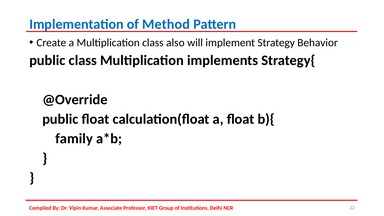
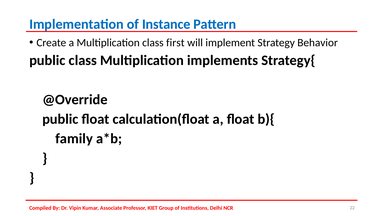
Method: Method -> Instance
also: also -> first
